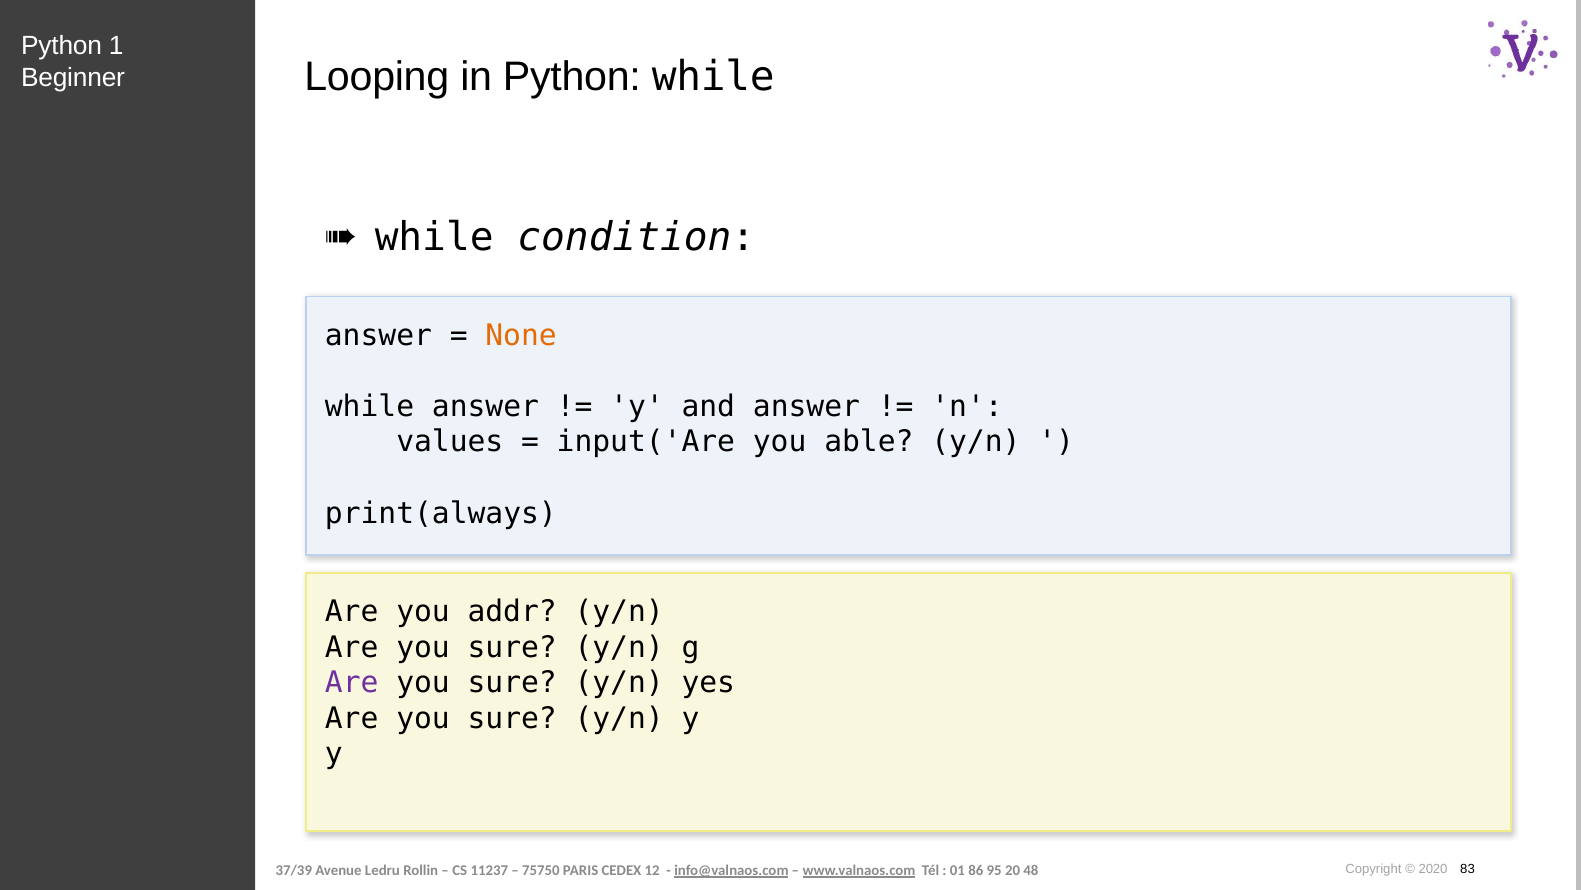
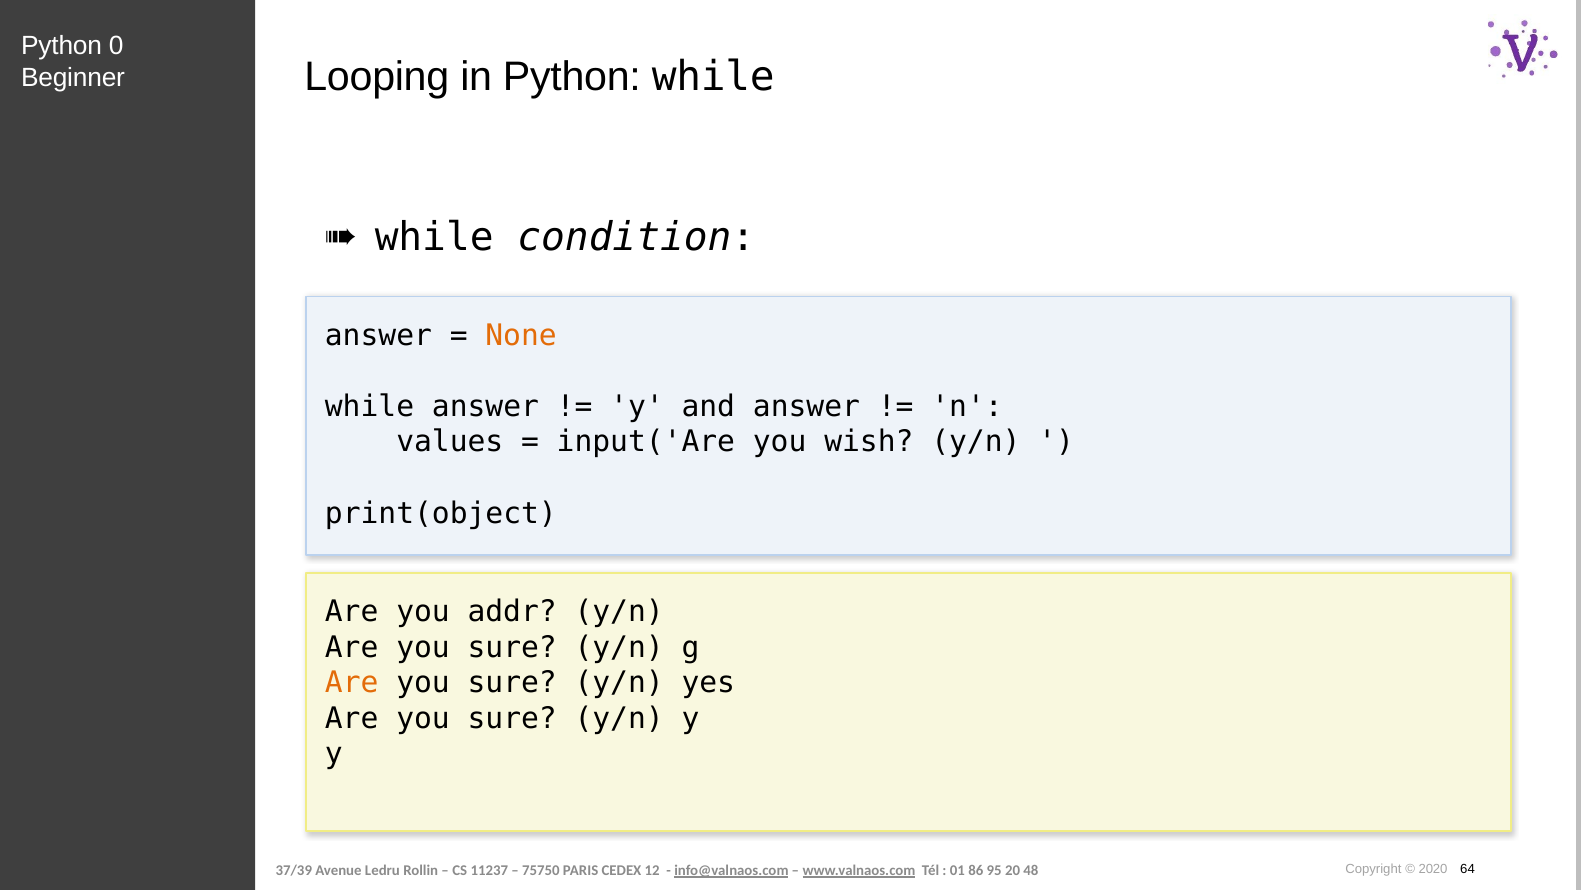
1: 1 -> 0
able: able -> wish
print(always: print(always -> print(object
Are at (352, 682) colour: purple -> orange
83: 83 -> 64
